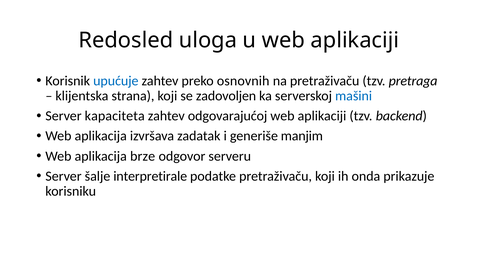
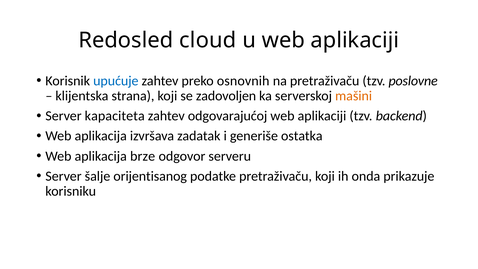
uloga: uloga -> cloud
pretraga: pretraga -> poslovne
mašini colour: blue -> orange
manjim: manjim -> ostatka
interpretirale: interpretirale -> orijentisanog
